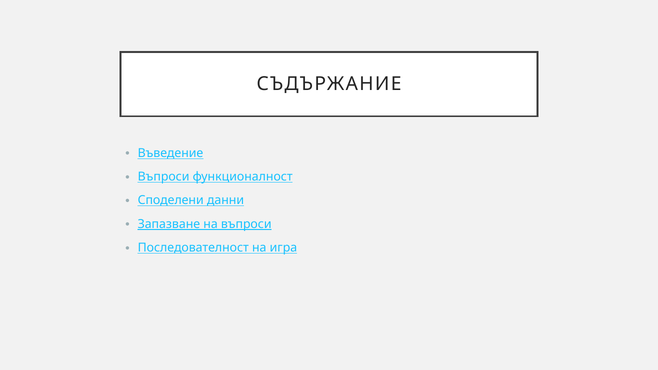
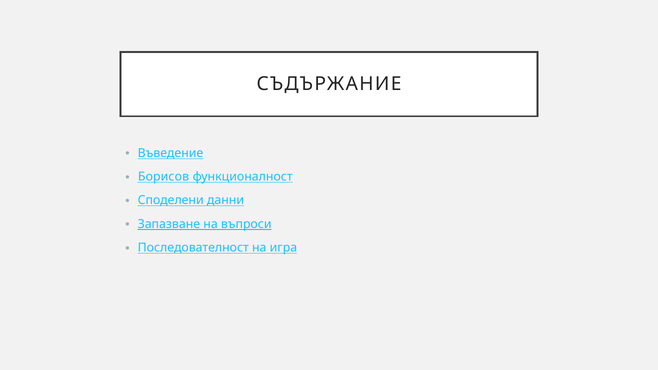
Въпроси at (164, 177): Въпроси -> Борисов
